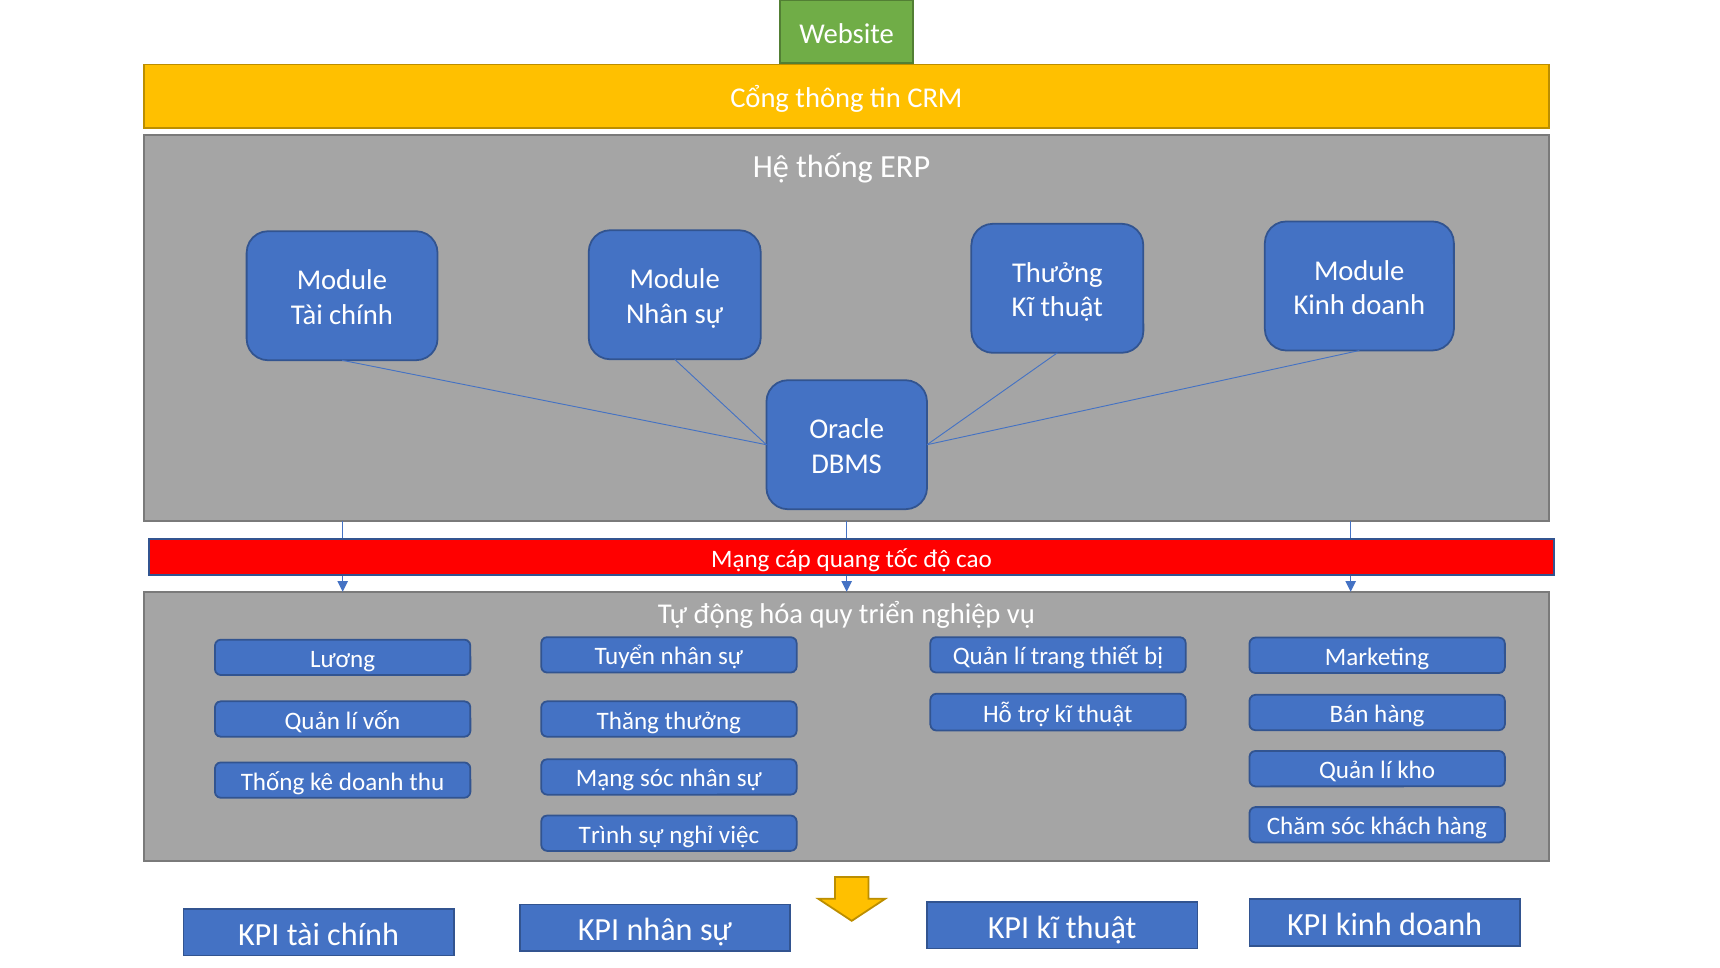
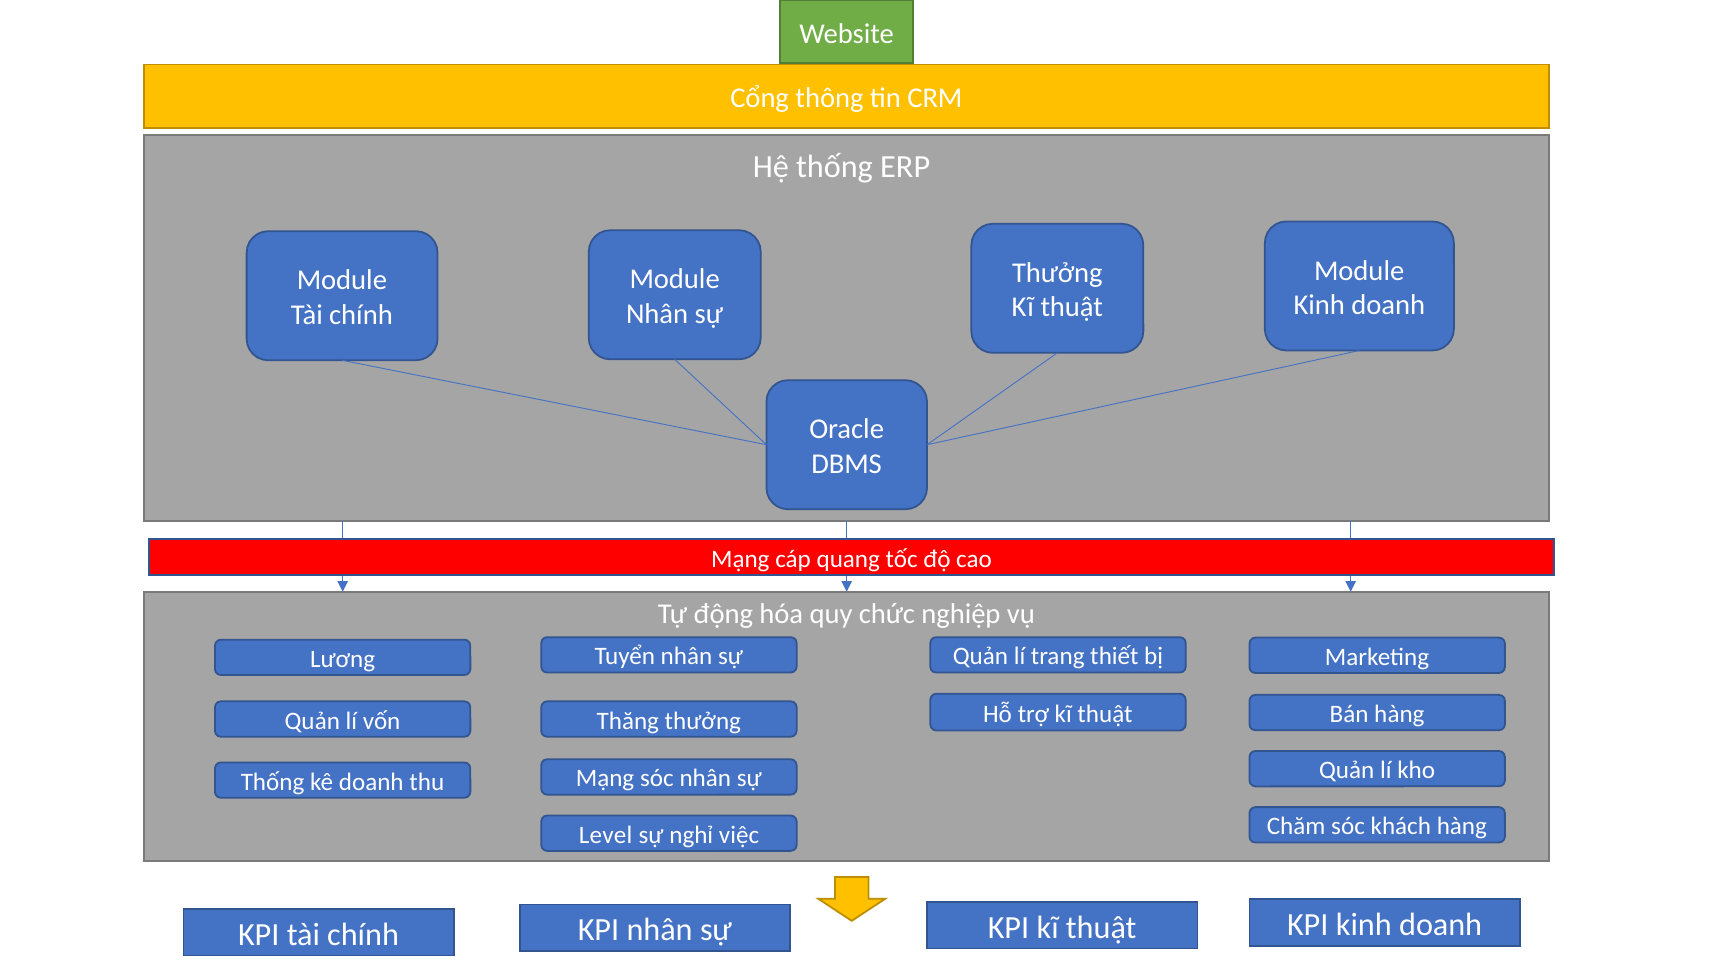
triển: triển -> chức
Trình: Trình -> Level
